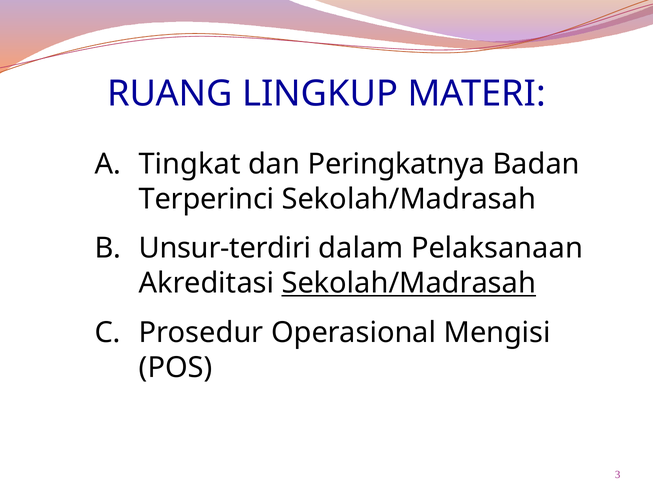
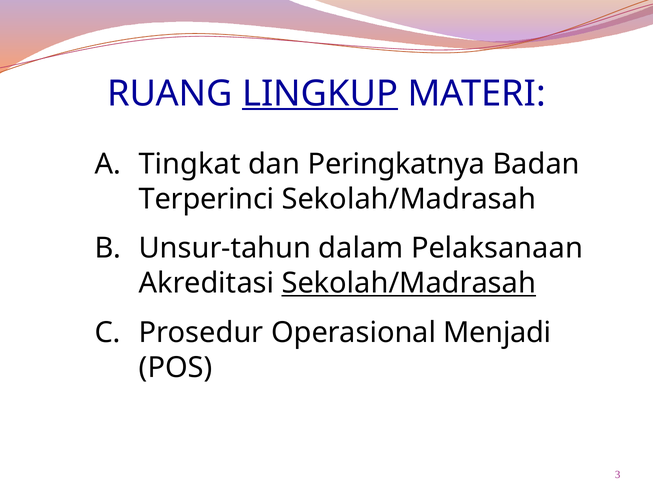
LINGKUP underline: none -> present
Unsur-terdiri: Unsur-terdiri -> Unsur-tahun
Mengisi: Mengisi -> Menjadi
